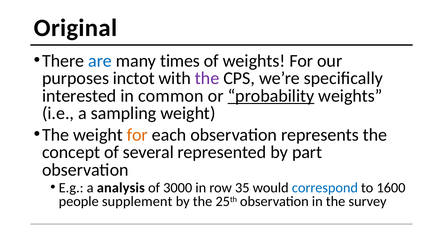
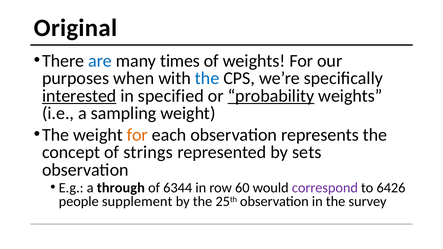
inctot: inctot -> when
the at (207, 78) colour: purple -> blue
interested underline: none -> present
common: common -> specified
several: several -> strings
part: part -> sets
analysis: analysis -> through
3000: 3000 -> 6344
35: 35 -> 60
correspond colour: blue -> purple
1600: 1600 -> 6426
